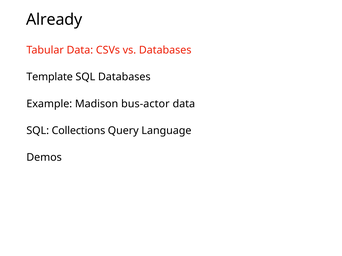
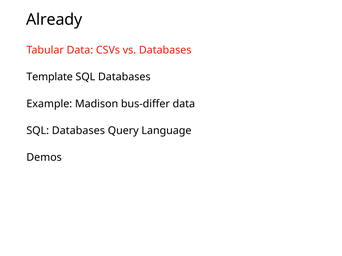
bus-actor: bus-actor -> bus-differ
Collections at (78, 131): Collections -> Databases
